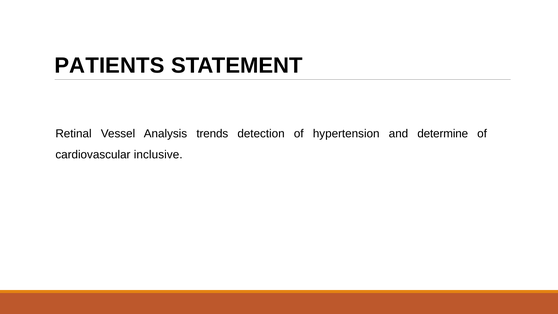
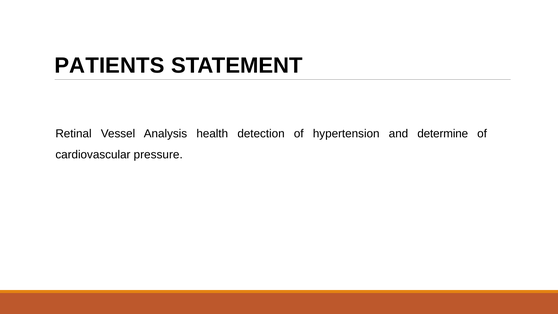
trends: trends -> health
inclusive: inclusive -> pressure
